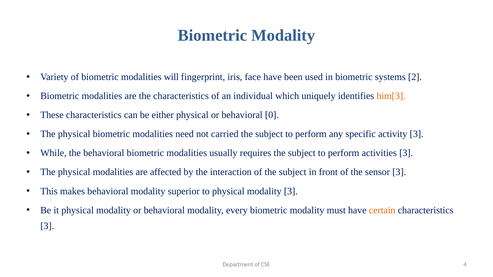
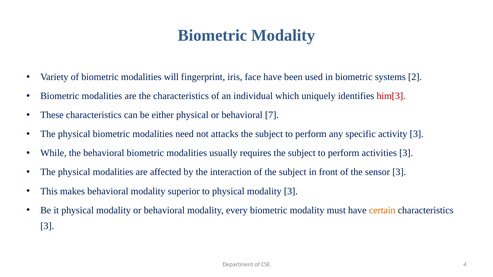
him[3 colour: orange -> red
0: 0 -> 7
carried: carried -> attacks
